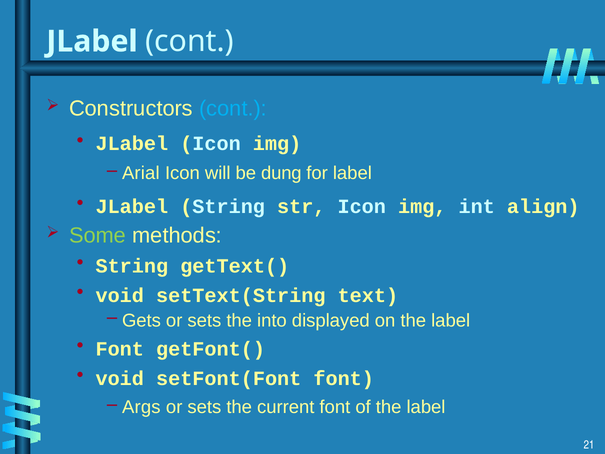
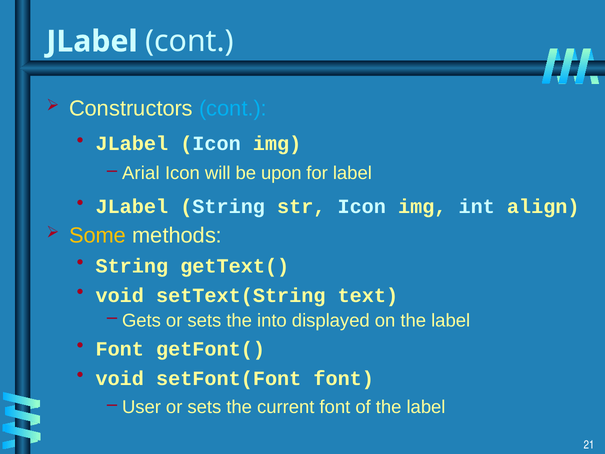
dung: dung -> upon
Some colour: light green -> yellow
Args: Args -> User
